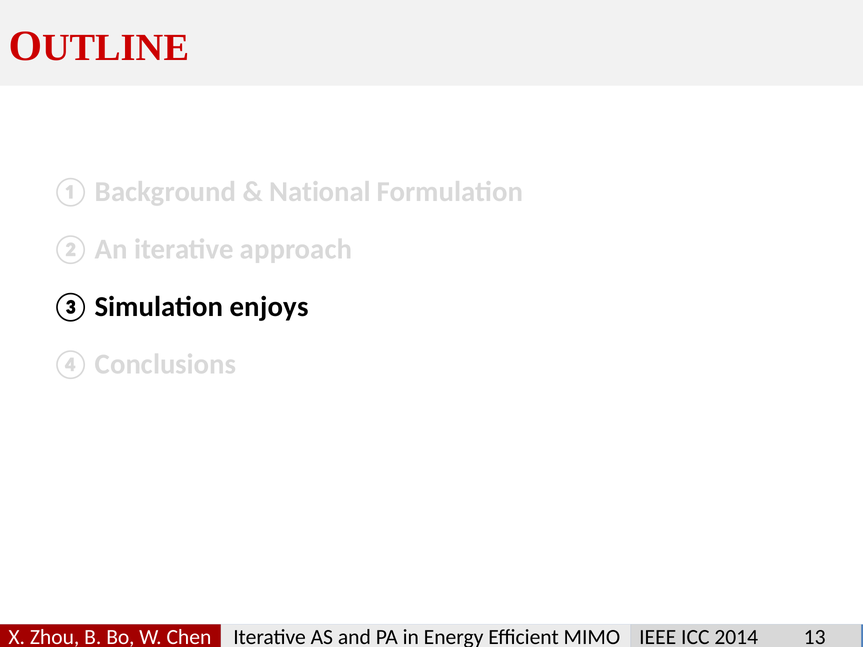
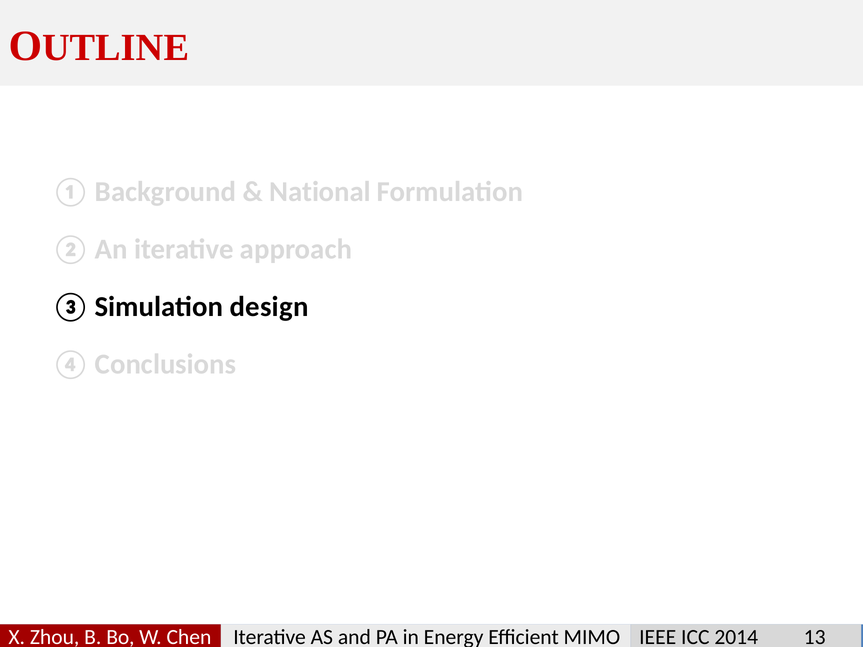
enjoys: enjoys -> design
